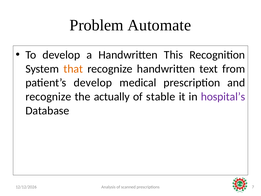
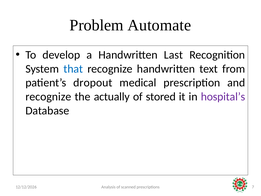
This: This -> Last
that colour: orange -> blue
patient’s develop: develop -> dropout
stable: stable -> stored
